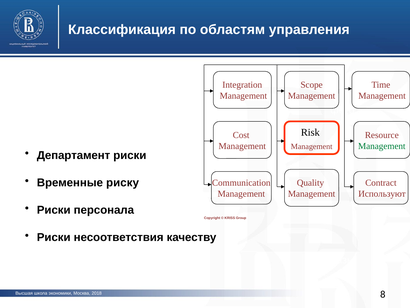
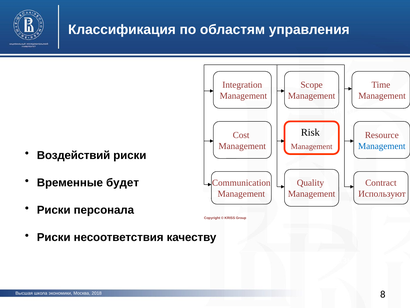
Management at (382, 146) colour: green -> blue
Департамент: Департамент -> Воздействий
риску: риску -> будет
